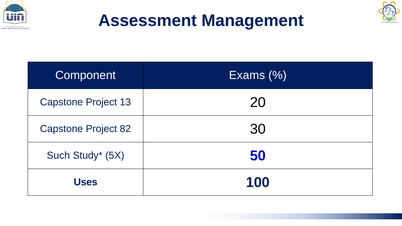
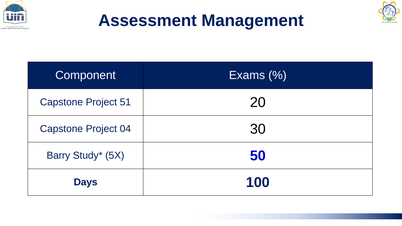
13: 13 -> 51
82: 82 -> 04
Such: Such -> Barry
Uses: Uses -> Days
